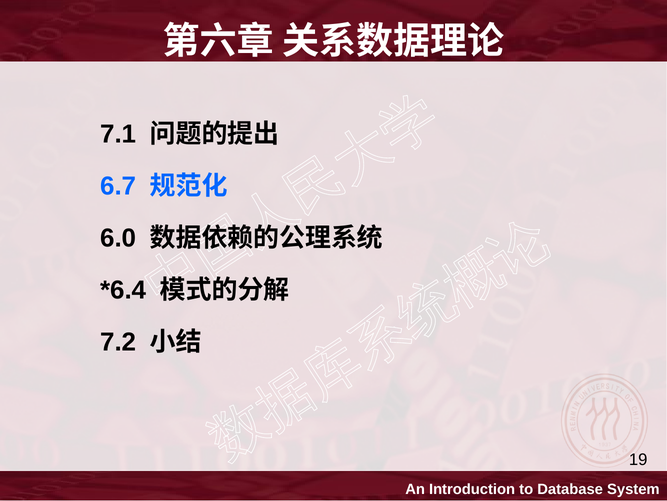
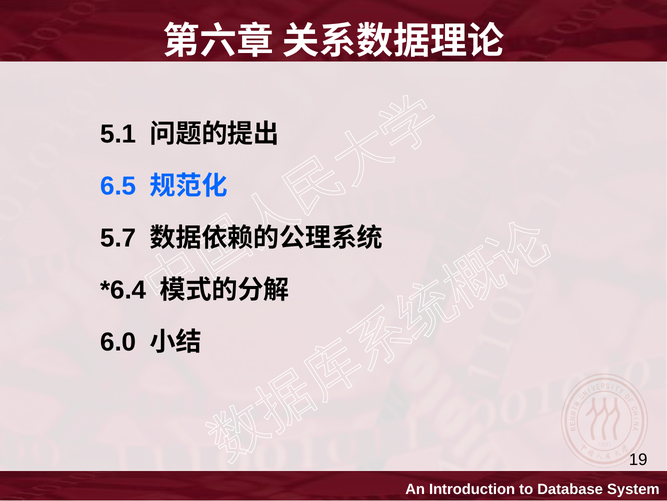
7.1: 7.1 -> 5.1
6.7: 6.7 -> 6.5
6.0: 6.0 -> 5.7
7.2: 7.2 -> 6.0
